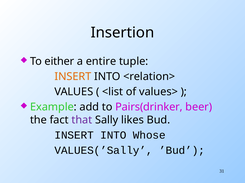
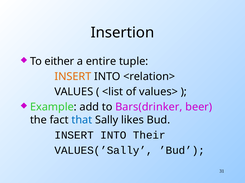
Pairs(drinker: Pairs(drinker -> Bars(drinker
that colour: purple -> blue
Whose: Whose -> Their
